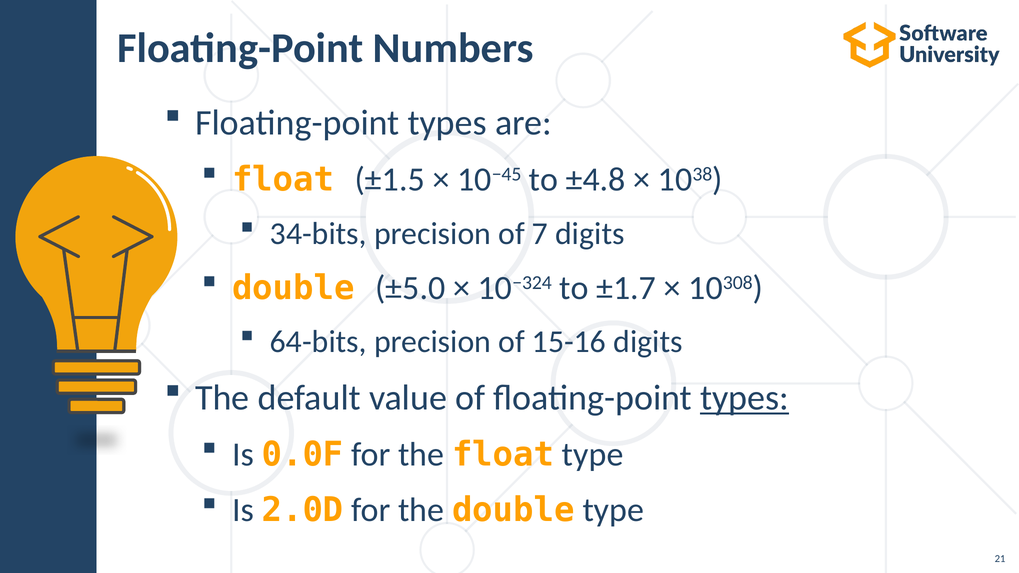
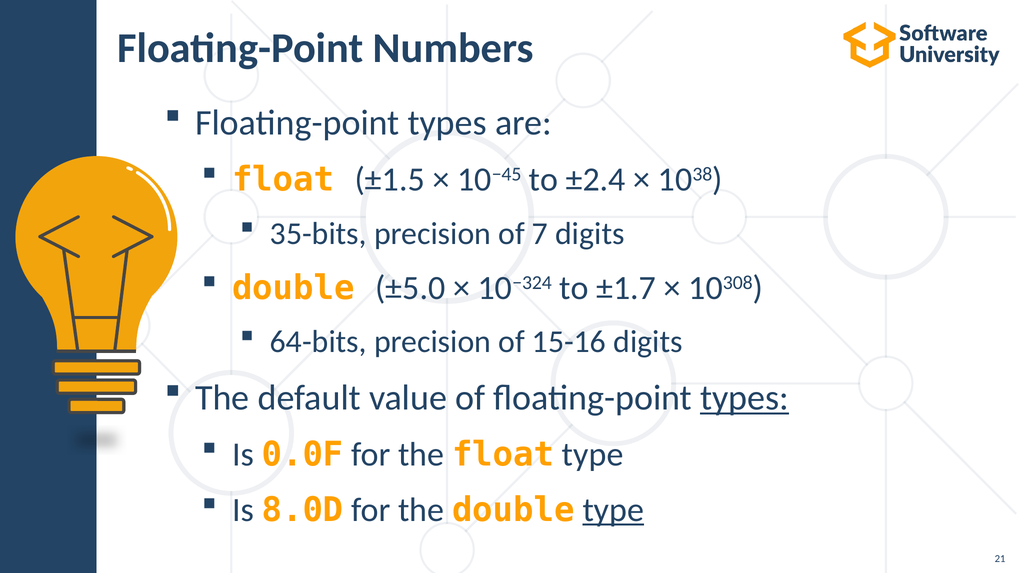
±4.8: ±4.8 -> ±2.4
34-bits: 34-bits -> 35-bits
2.0D: 2.0D -> 8.0D
type at (613, 510) underline: none -> present
